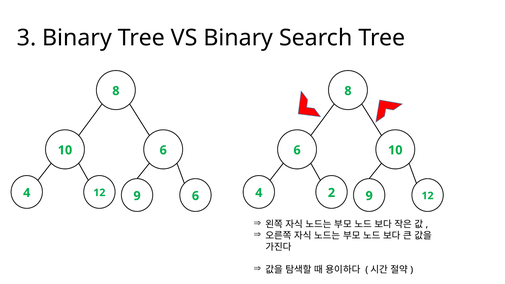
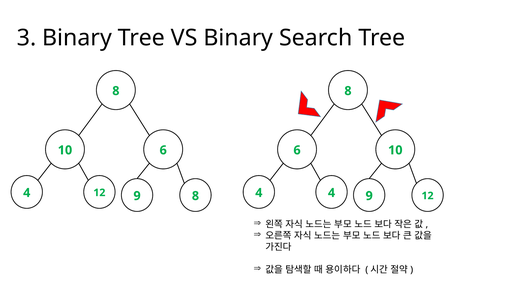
9 6: 6 -> 8
4 2: 2 -> 4
